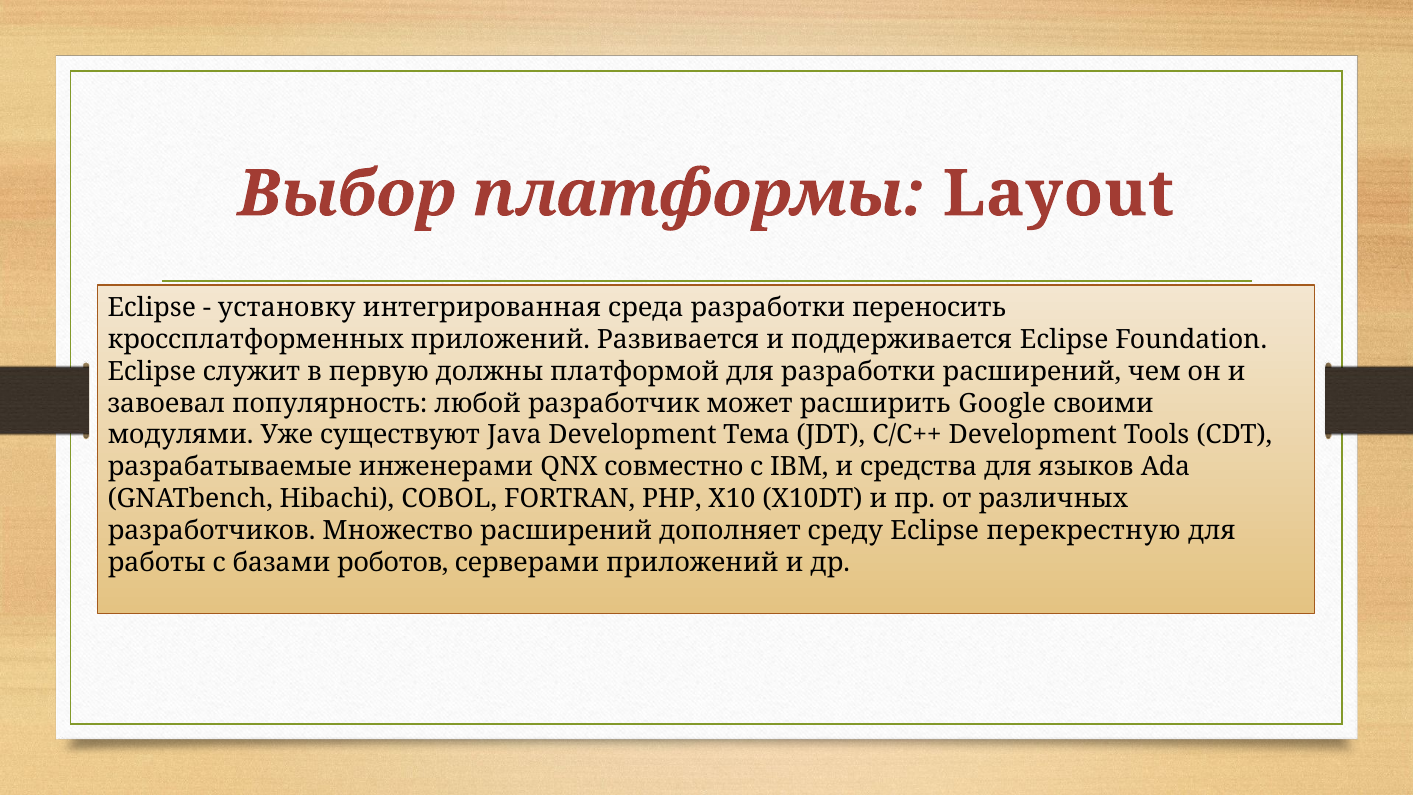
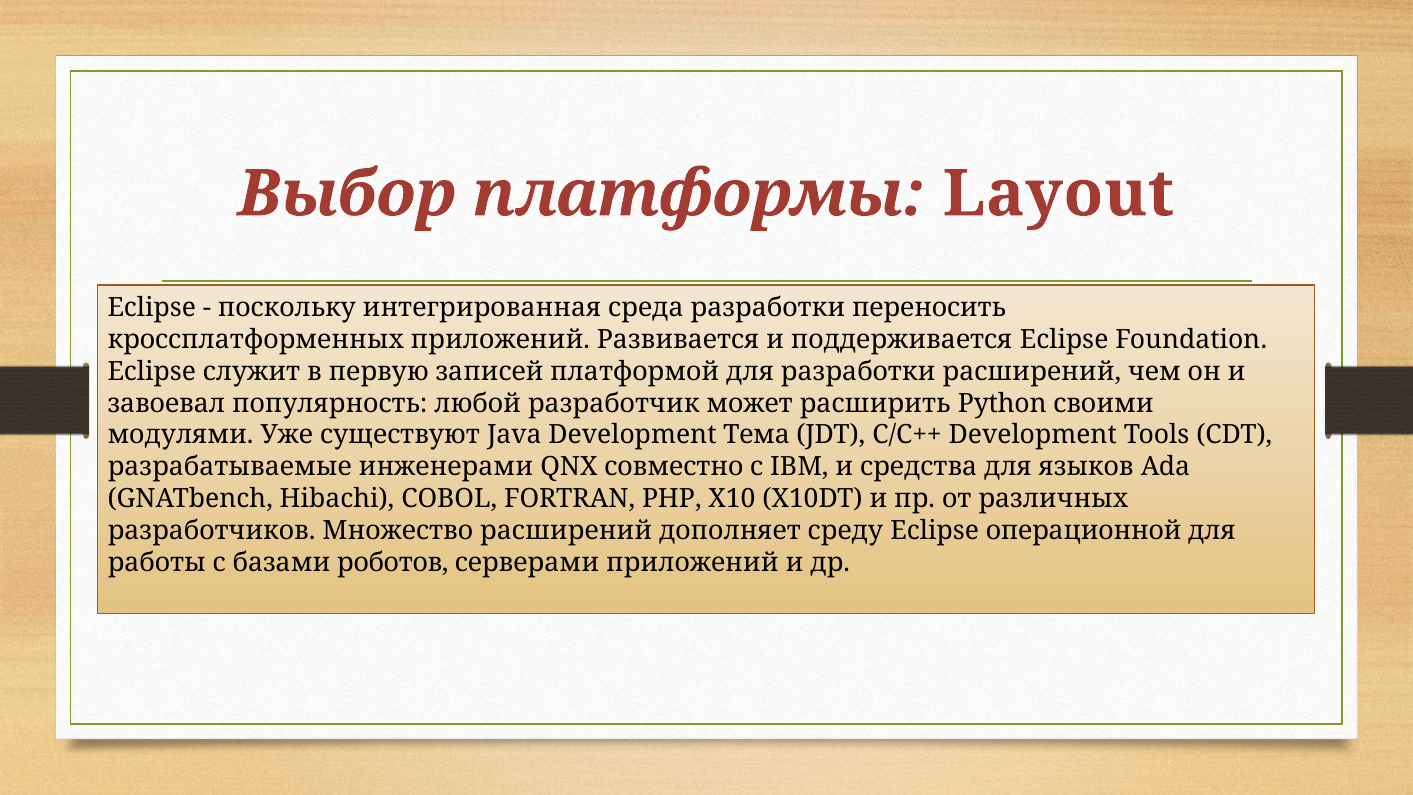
установку: установку -> поскольку
должны: должны -> записей
Google: Google -> Python
перекрестную: перекрестную -> операционной
